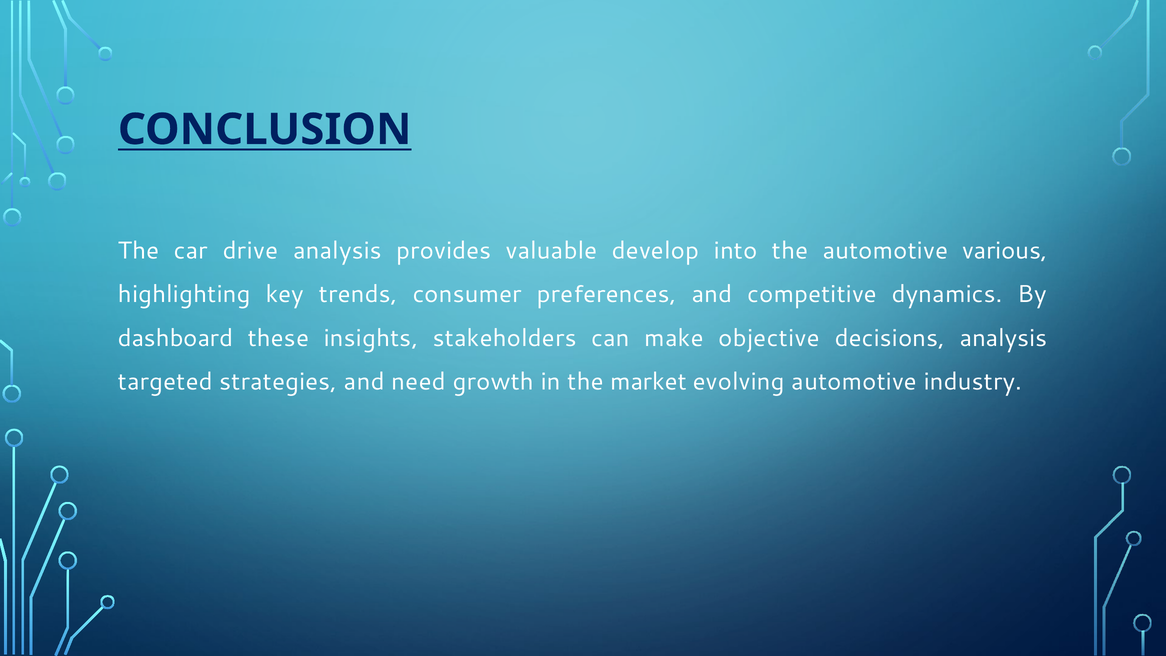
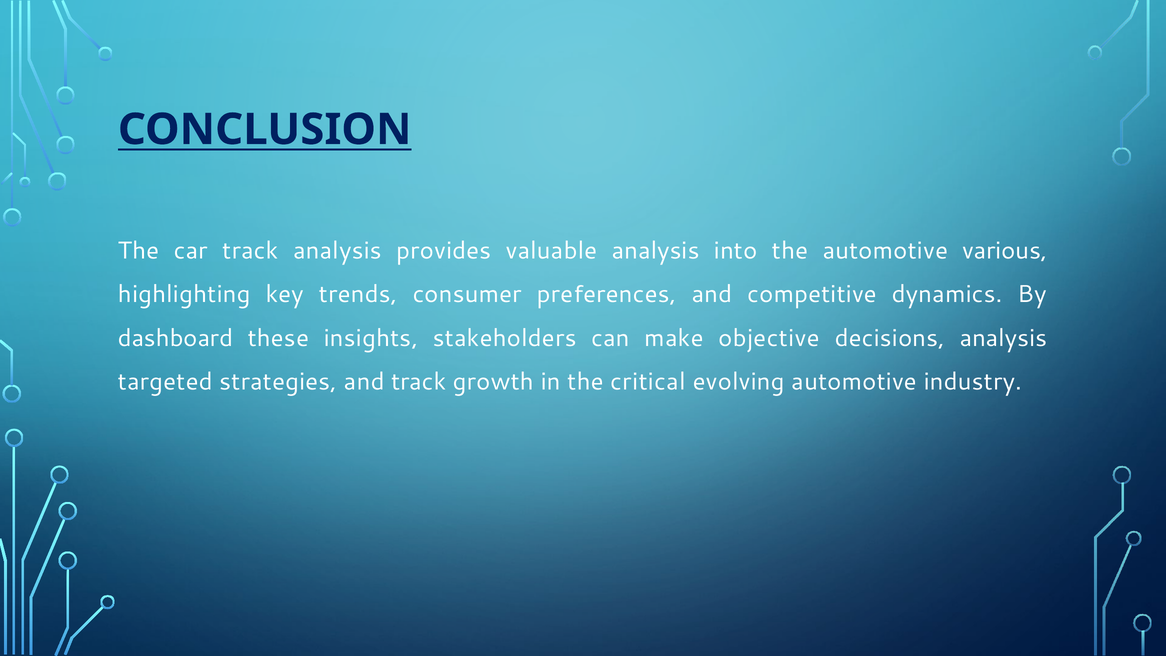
car drive: drive -> track
valuable develop: develop -> analysis
and need: need -> track
market: market -> critical
